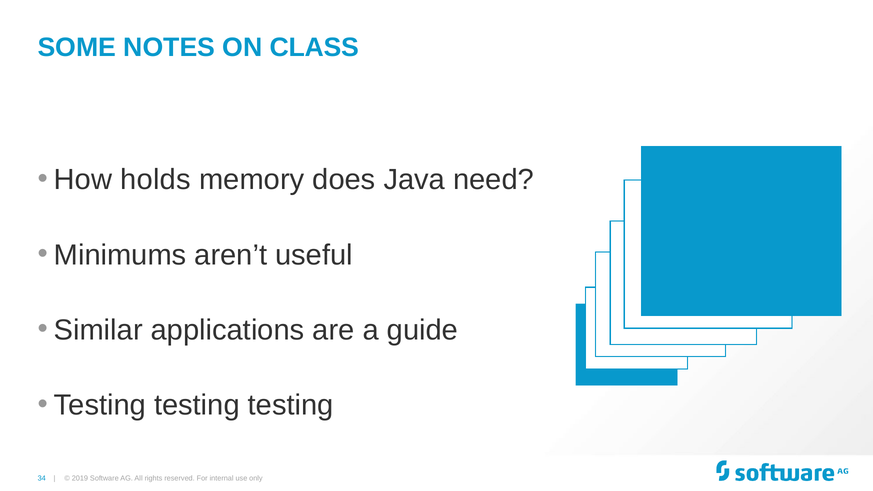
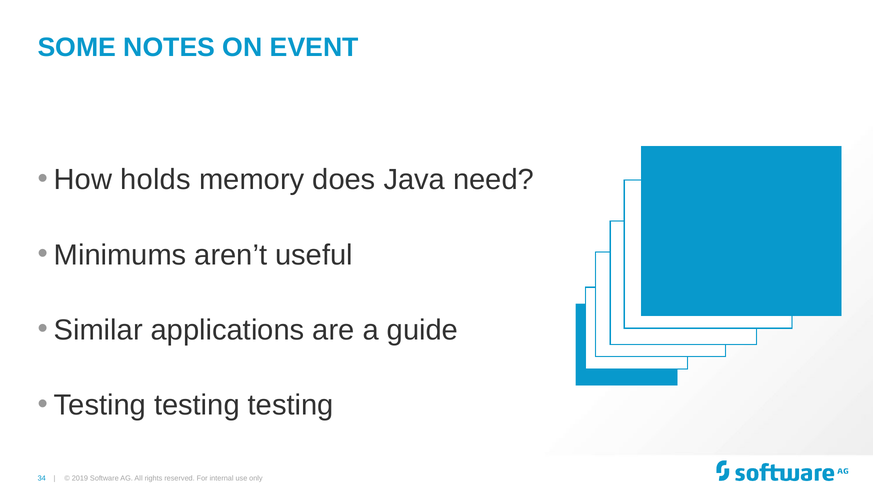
CLASS: CLASS -> EVENT
